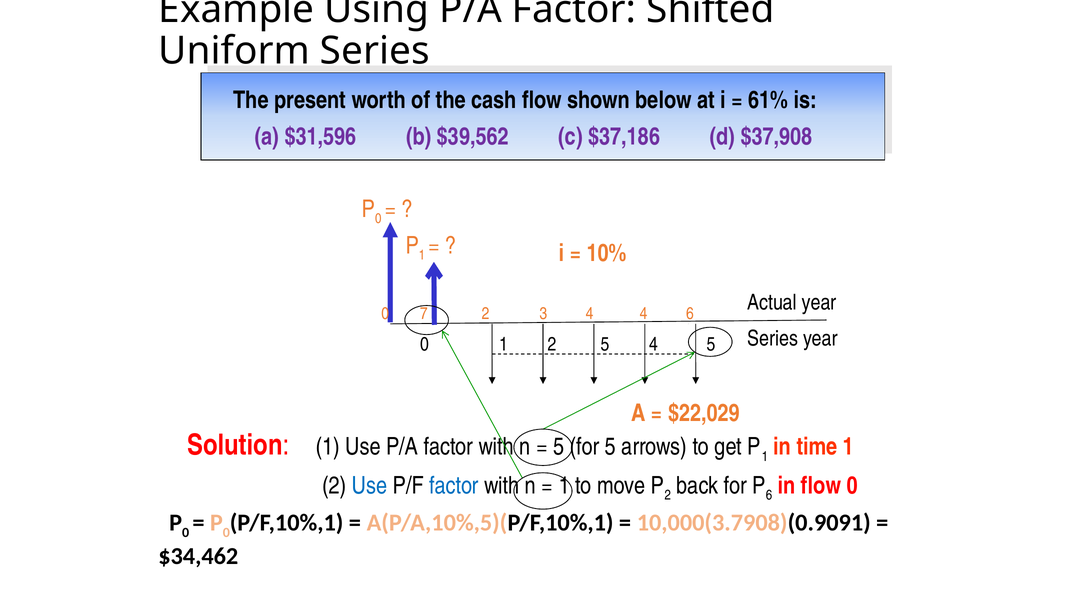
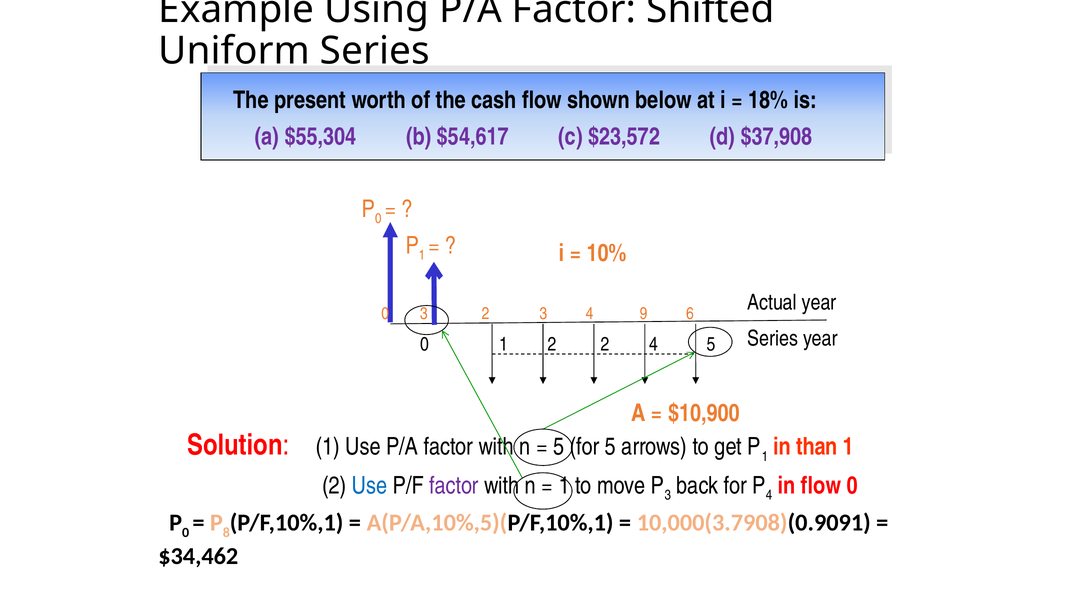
61%: 61% -> 18%
$31,596: $31,596 -> $55,304
$39,562: $39,562 -> $54,617
$37,186: $37,186 -> $23,572
0 7: 7 -> 3
4 4: 4 -> 9
2 5: 5 -> 2
$22,029: $22,029 -> $10,900
time: time -> than
factor at (454, 486) colour: blue -> purple
2 at (668, 495): 2 -> 3
6 at (769, 495): 6 -> 4
0 at (226, 532): 0 -> 8
